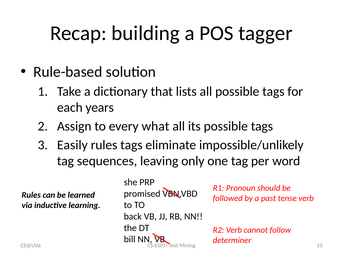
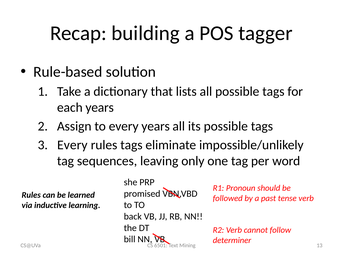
every what: what -> years
Easily at (72, 145): Easily -> Every
